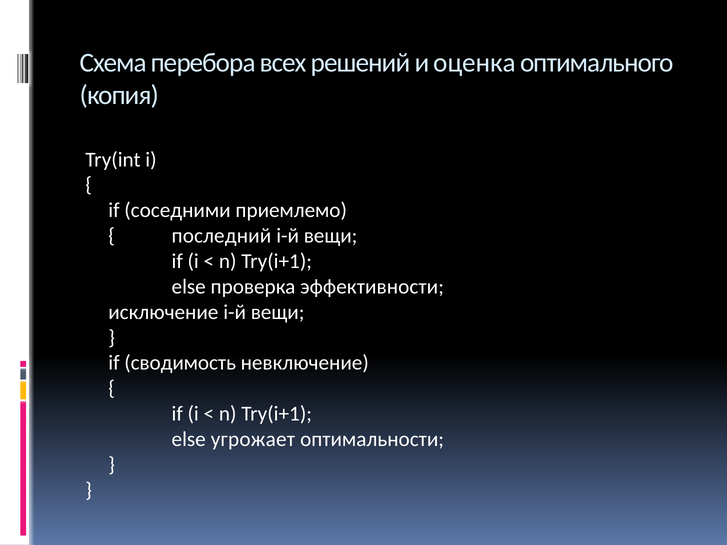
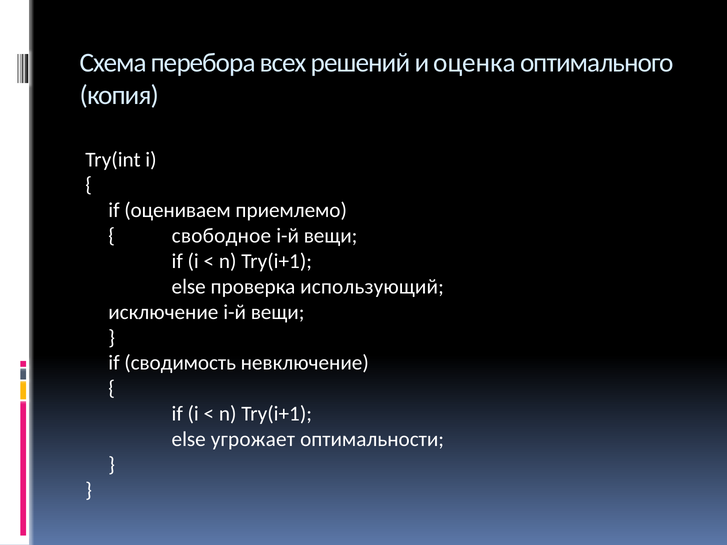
соседними: соседними -> оцениваем
последний: последний -> свободное
эффективности: эффективности -> использующий
